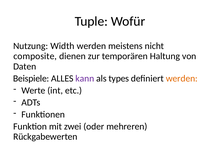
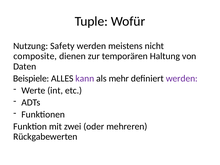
Width: Width -> Safety
types: types -> mehr
werden at (182, 78) colour: orange -> purple
